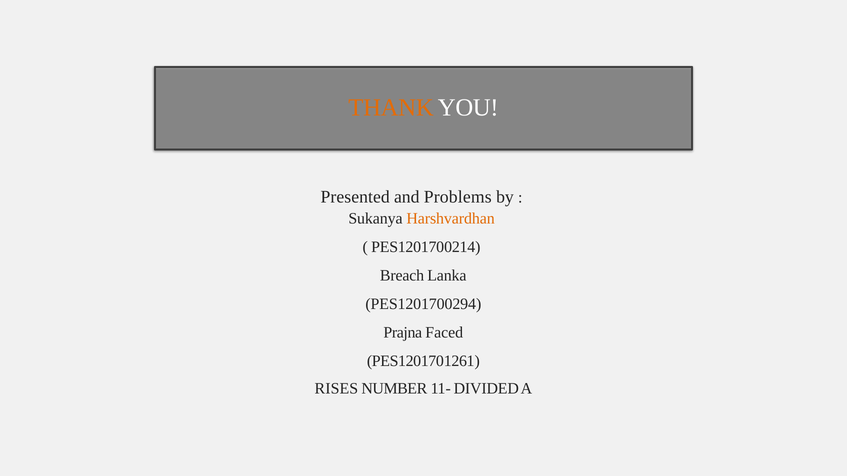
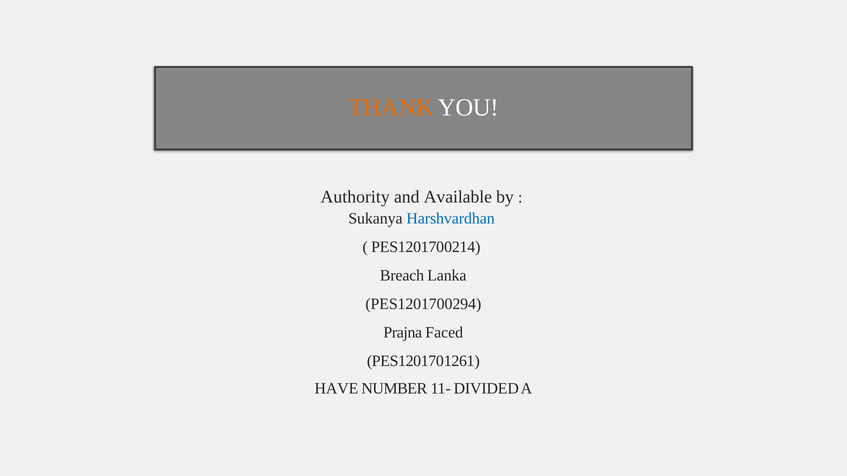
Presented: Presented -> Authority
Problems: Problems -> Available
Harshvardhan colour: orange -> blue
RISES: RISES -> HAVE
